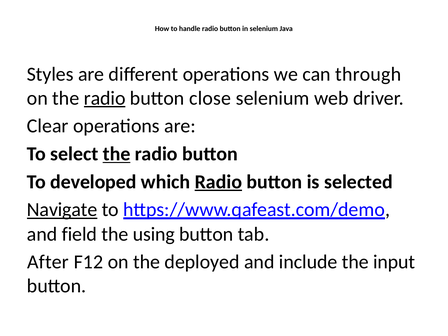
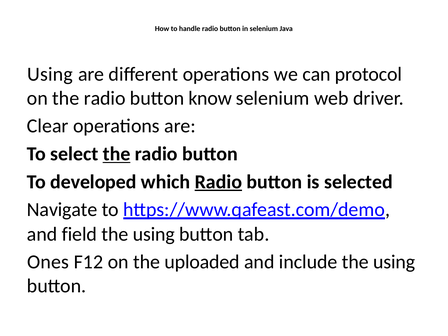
Styles at (50, 74): Styles -> Using
through: through -> protocol
radio at (105, 98) underline: present -> none
close: close -> know
Navigate underline: present -> none
After: After -> Ones
deployed: deployed -> uploaded
input at (394, 262): input -> using
